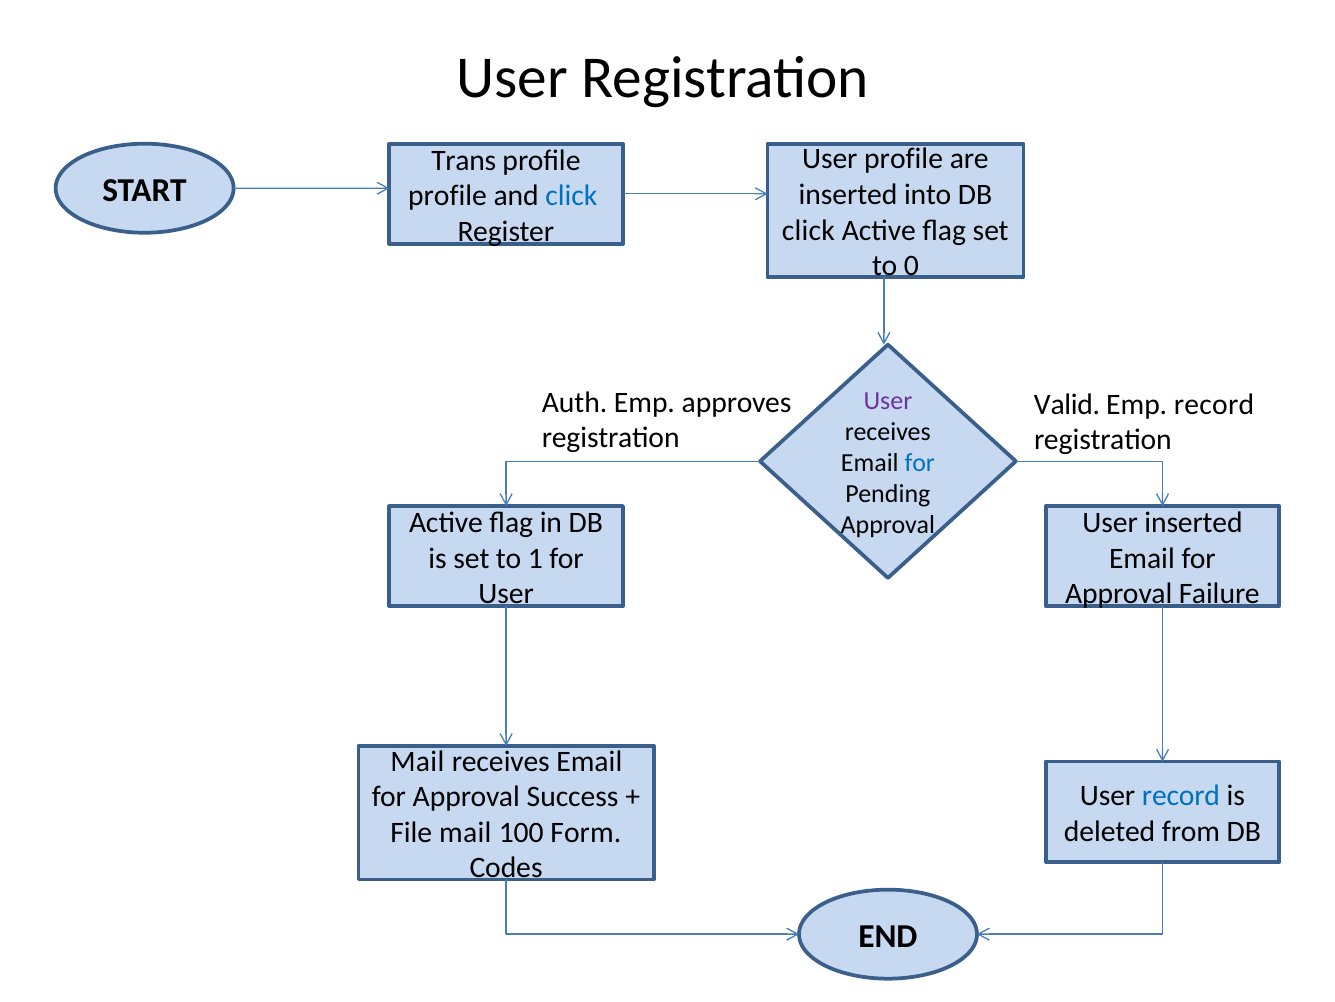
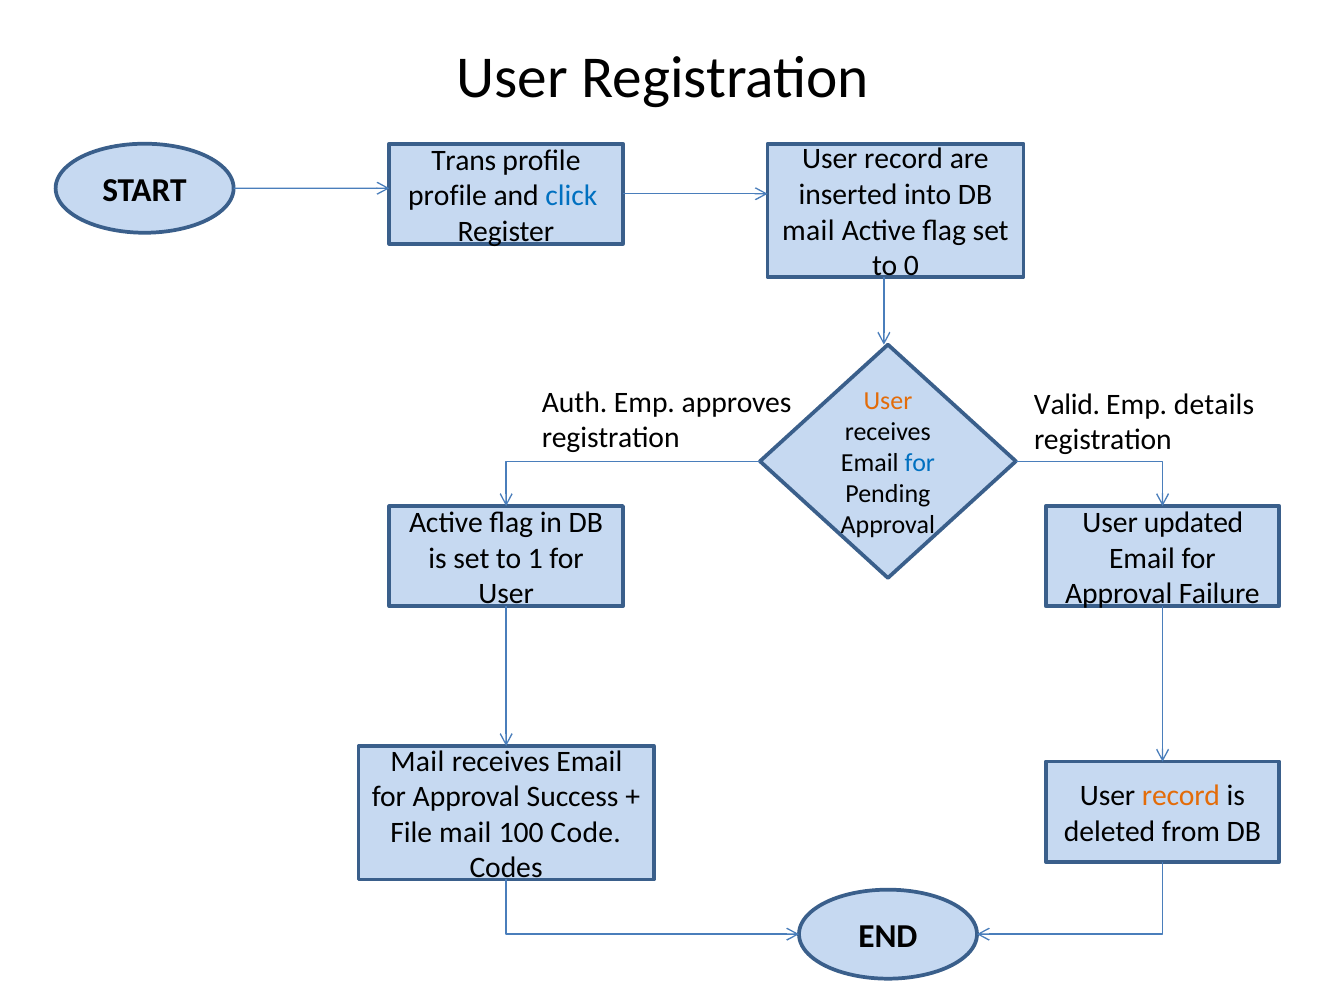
profile at (904, 159): profile -> record
click at (808, 230): click -> mail
User at (888, 400) colour: purple -> orange
Emp record: record -> details
User inserted: inserted -> updated
record at (1181, 795) colour: blue -> orange
Form: Form -> Code
